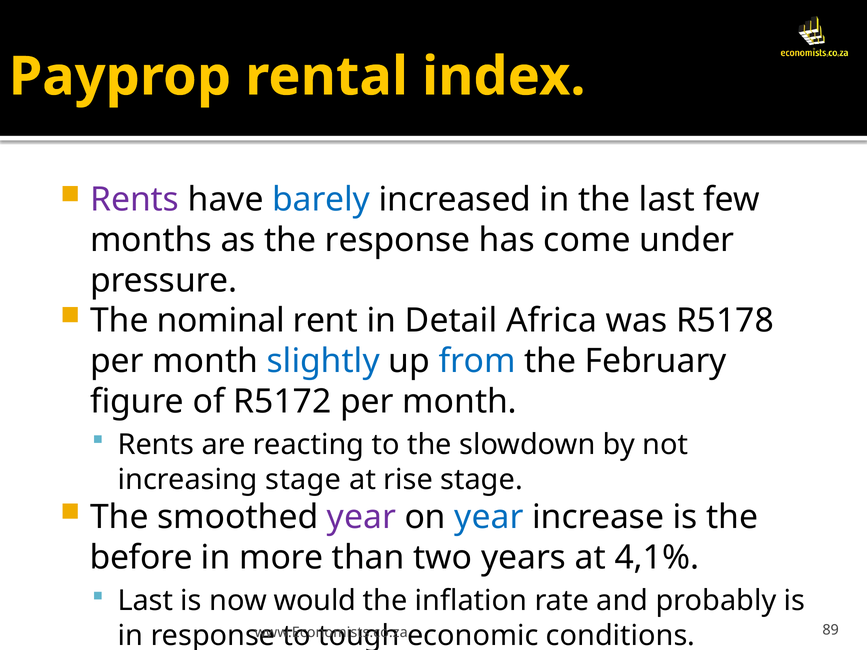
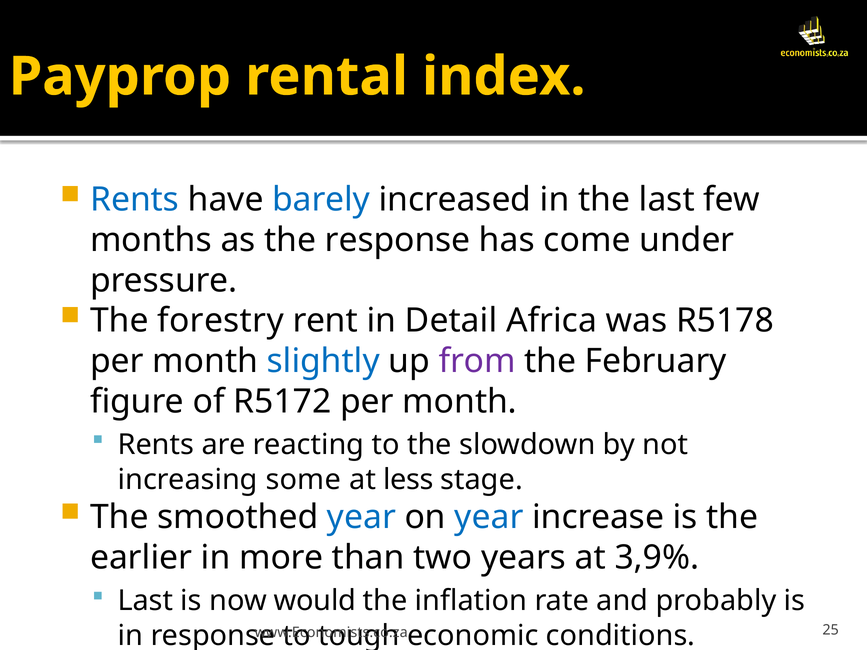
Rents at (135, 200) colour: purple -> blue
nominal: nominal -> forestry
from colour: blue -> purple
increasing stage: stage -> some
rise: rise -> less
year at (361, 518) colour: purple -> blue
before: before -> earlier
4,1%: 4,1% -> 3,9%
89: 89 -> 25
